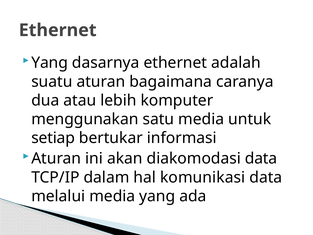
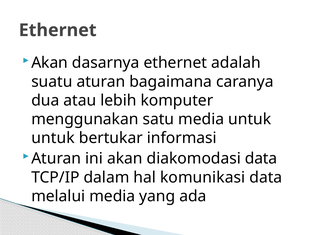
Yang at (50, 63): Yang -> Akan
setiap at (53, 138): setiap -> untuk
